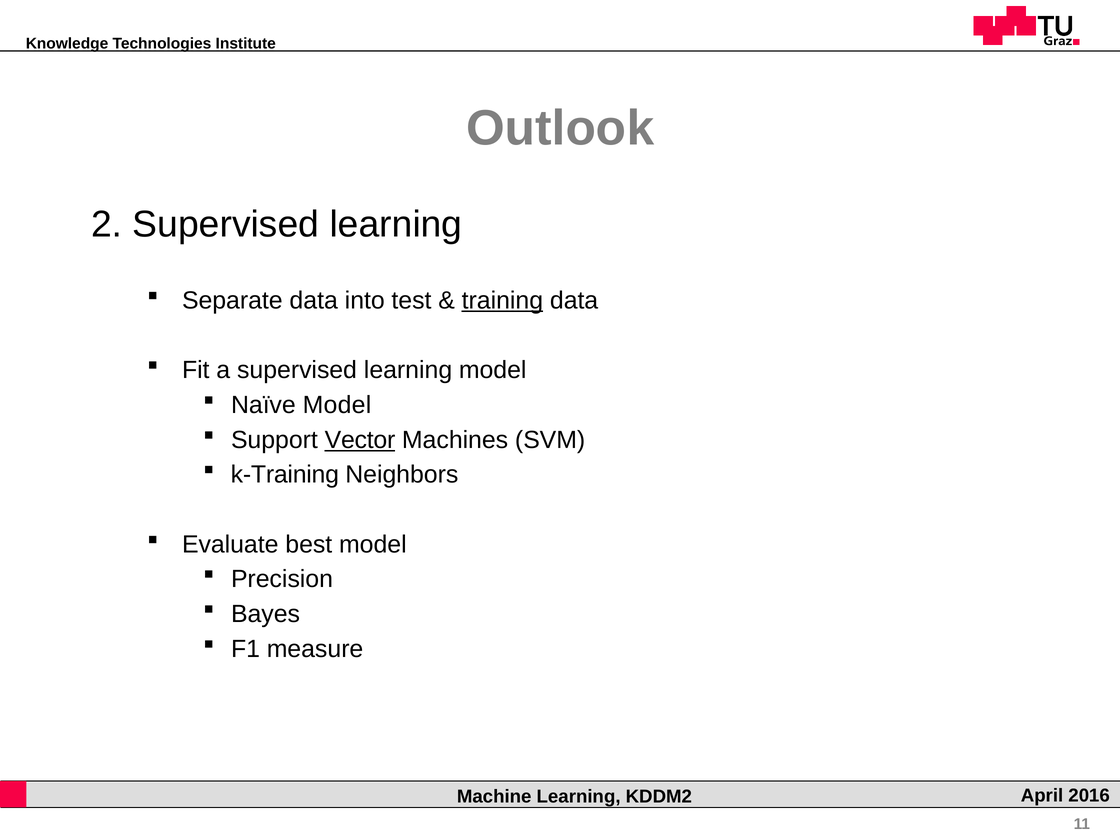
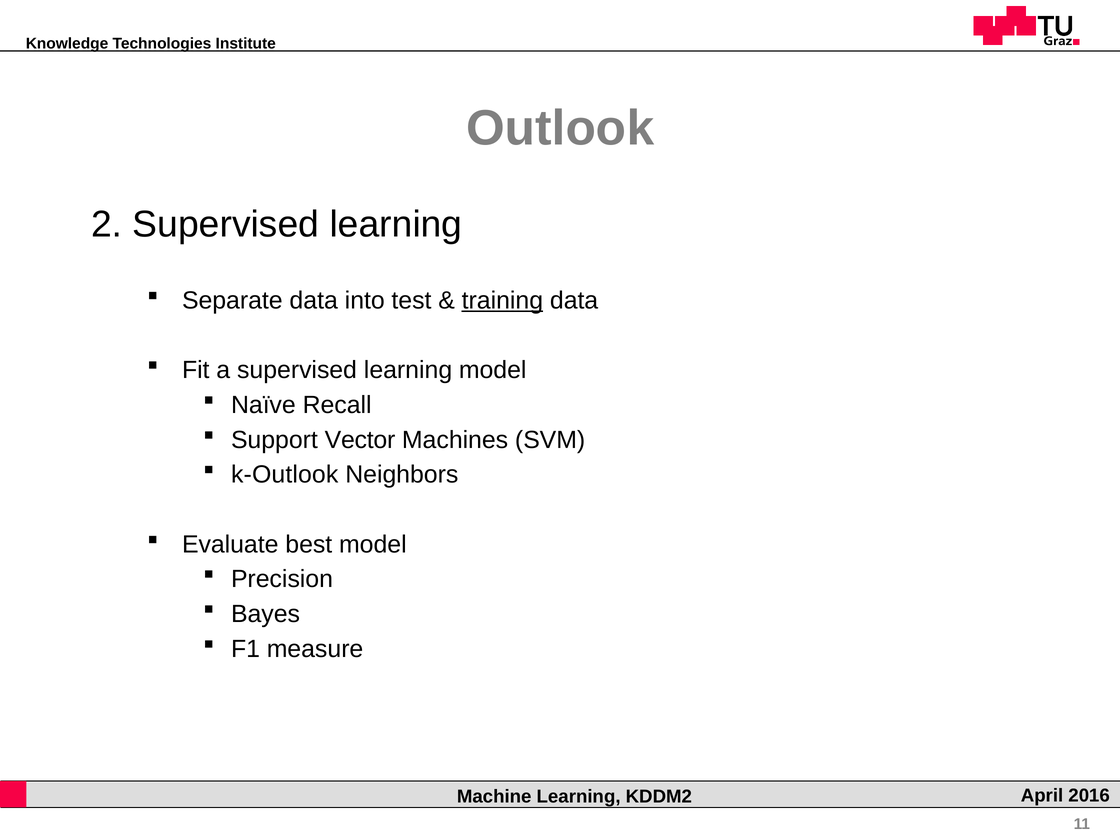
Naïve Model: Model -> Recall
Vector underline: present -> none
k-Training: k-Training -> k-Outlook
